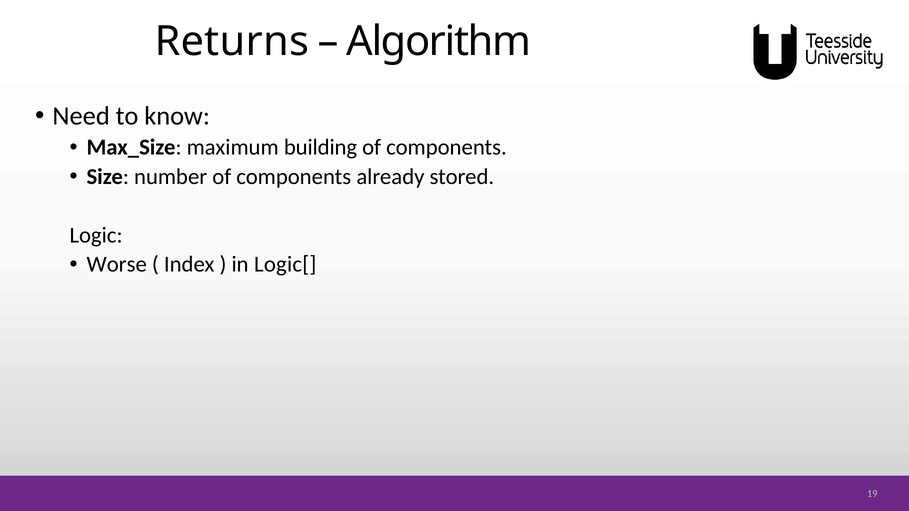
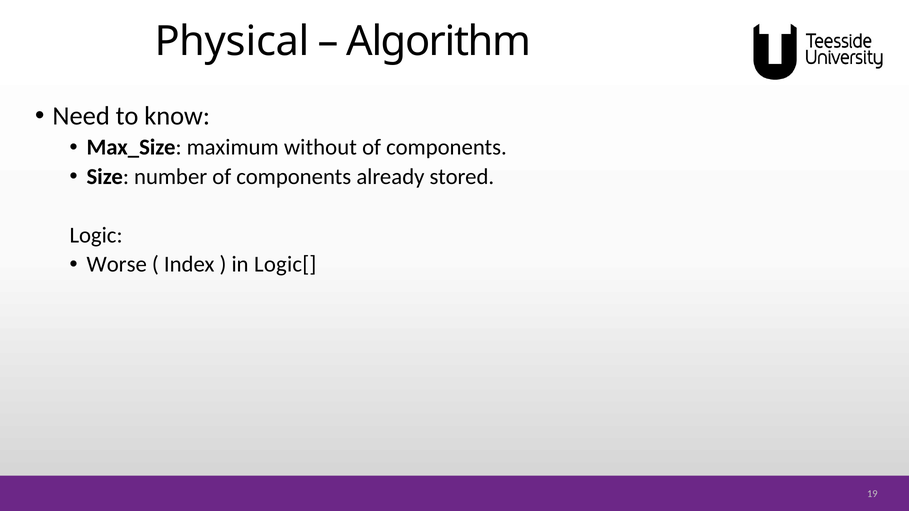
Returns: Returns -> Physical
building: building -> without
